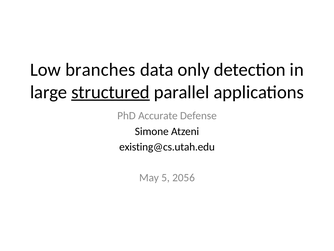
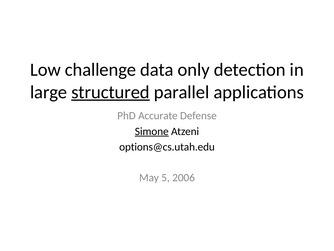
branches: branches -> challenge
Simone underline: none -> present
existing@cs.utah.edu: existing@cs.utah.edu -> options@cs.utah.edu
2056: 2056 -> 2006
